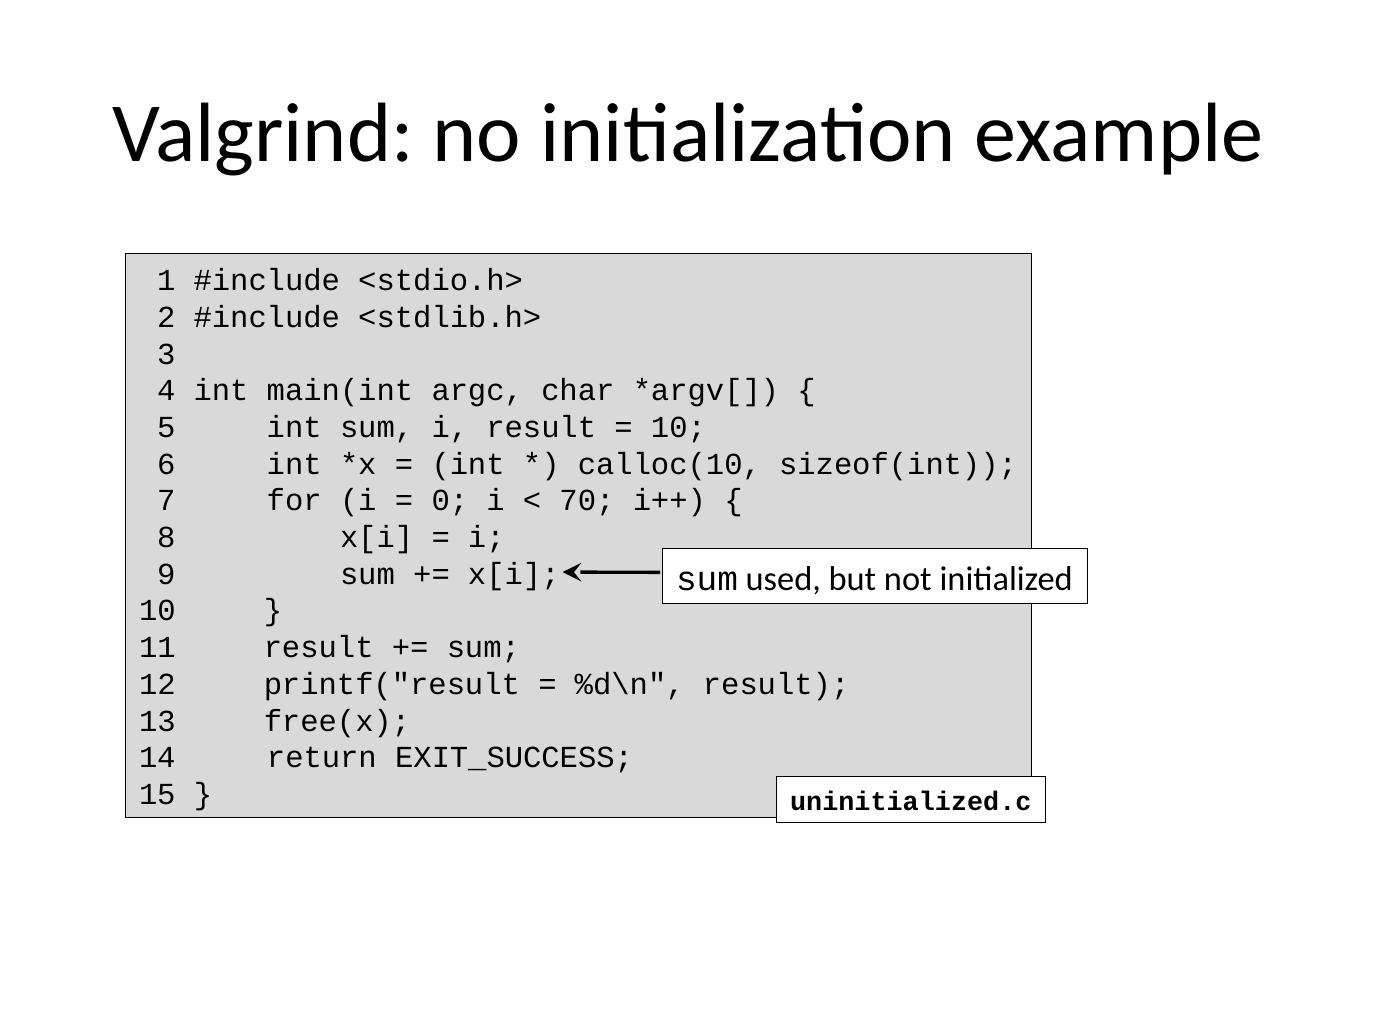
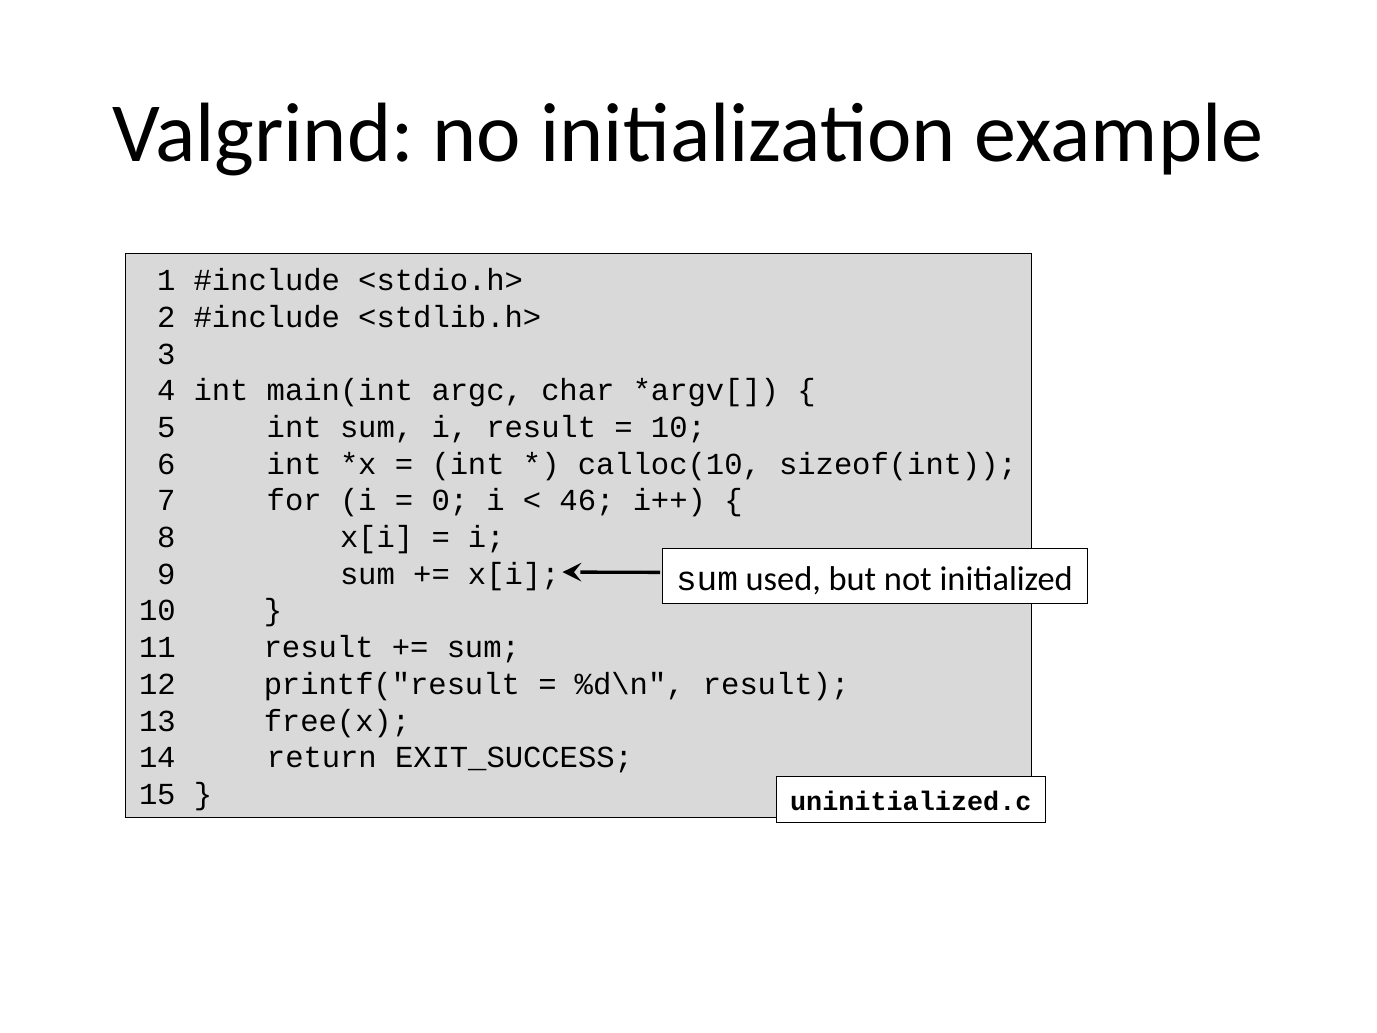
70: 70 -> 46
